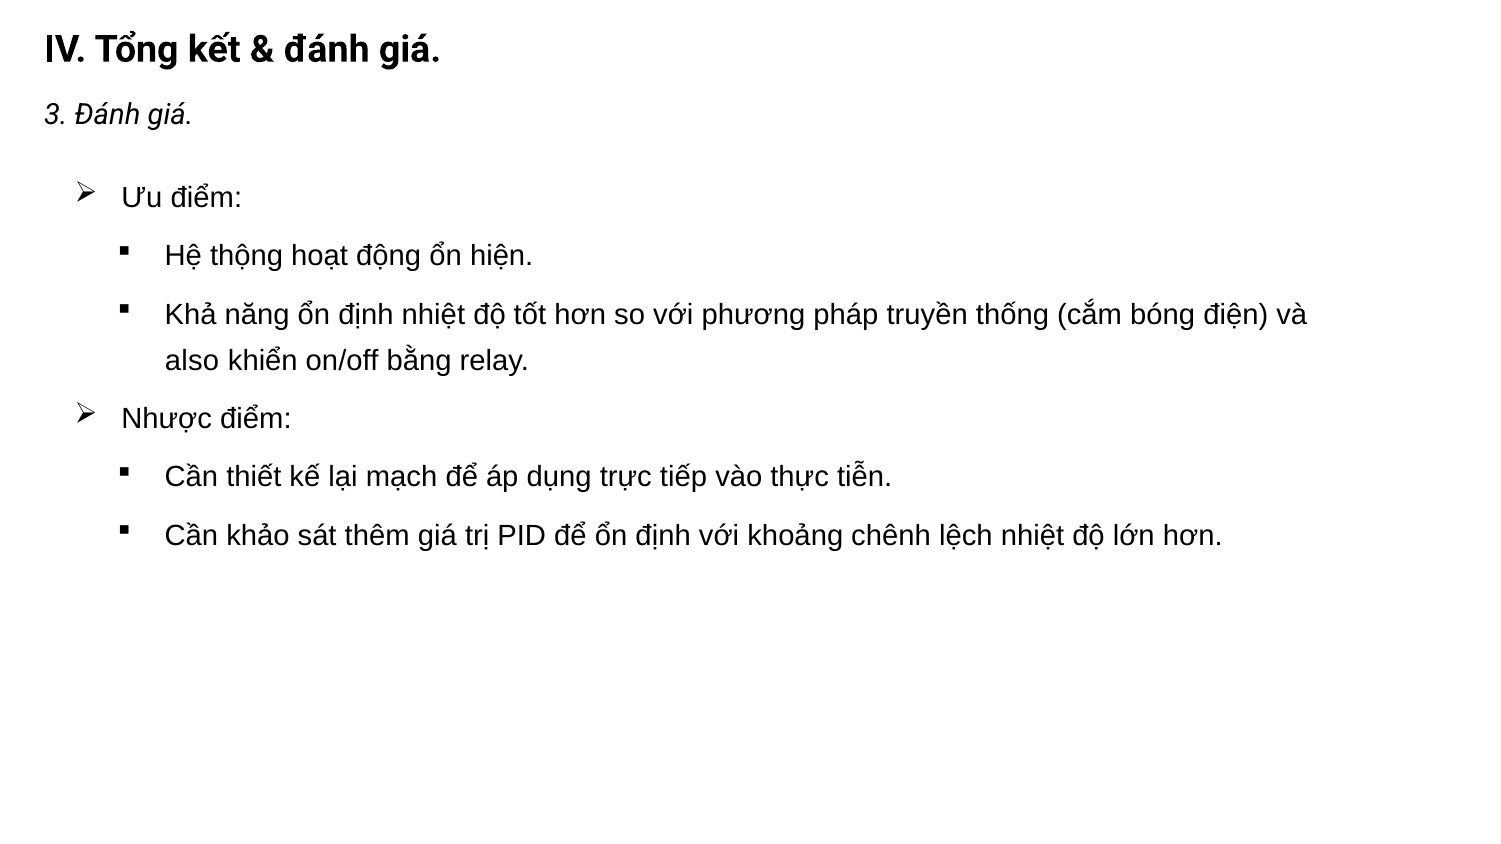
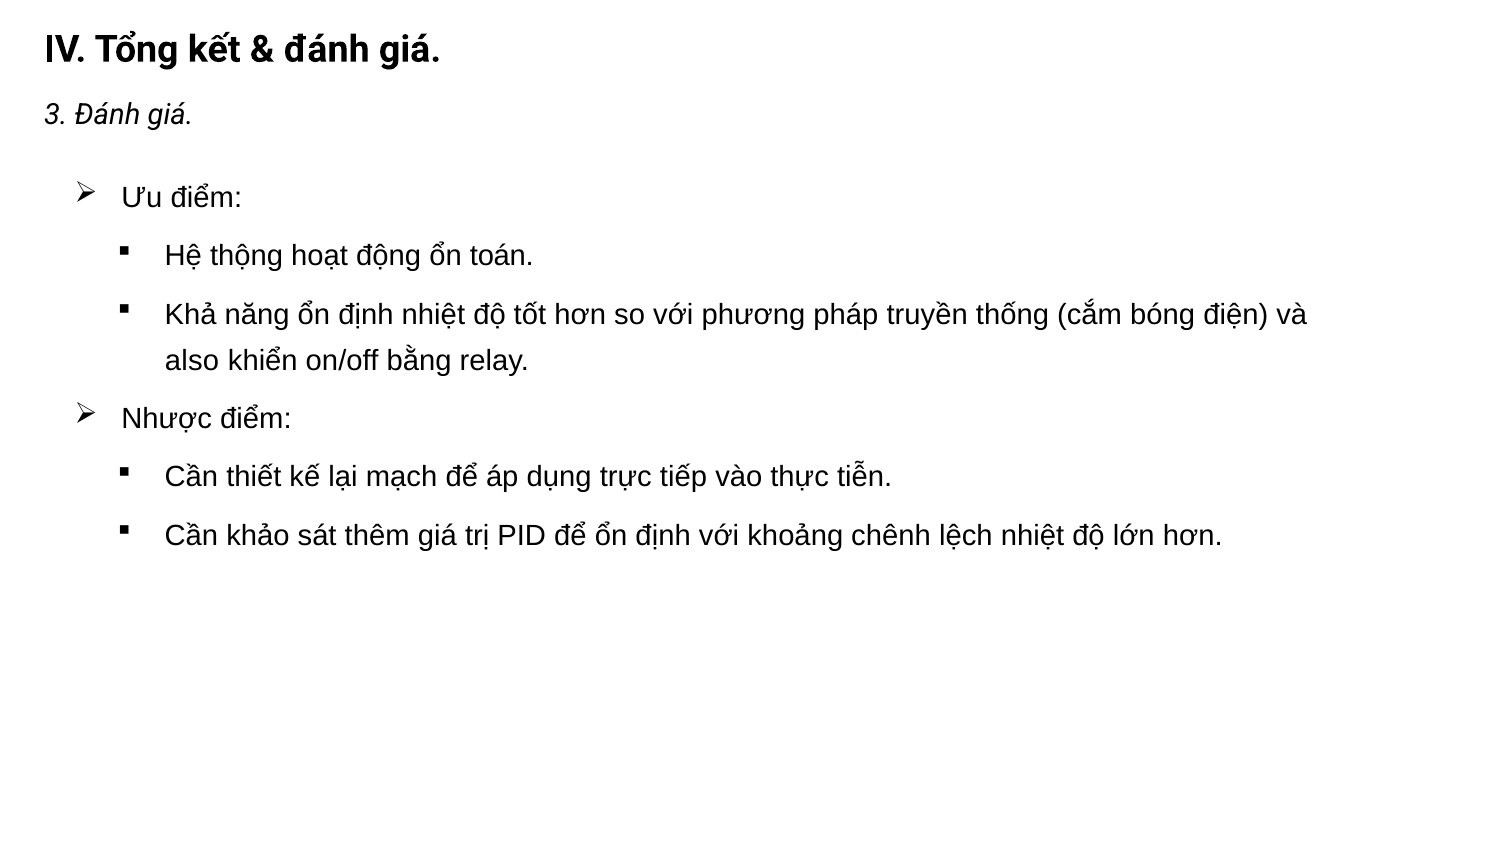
hiện: hiện -> toán
